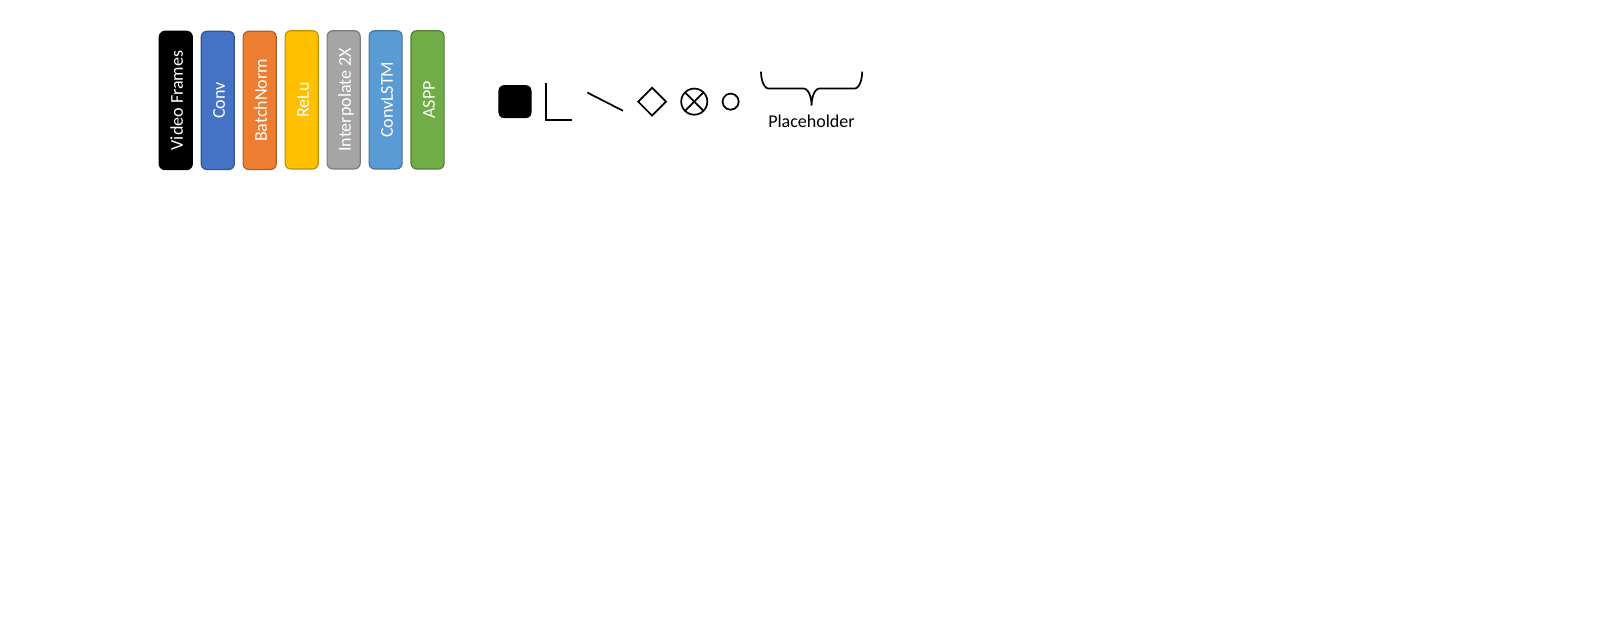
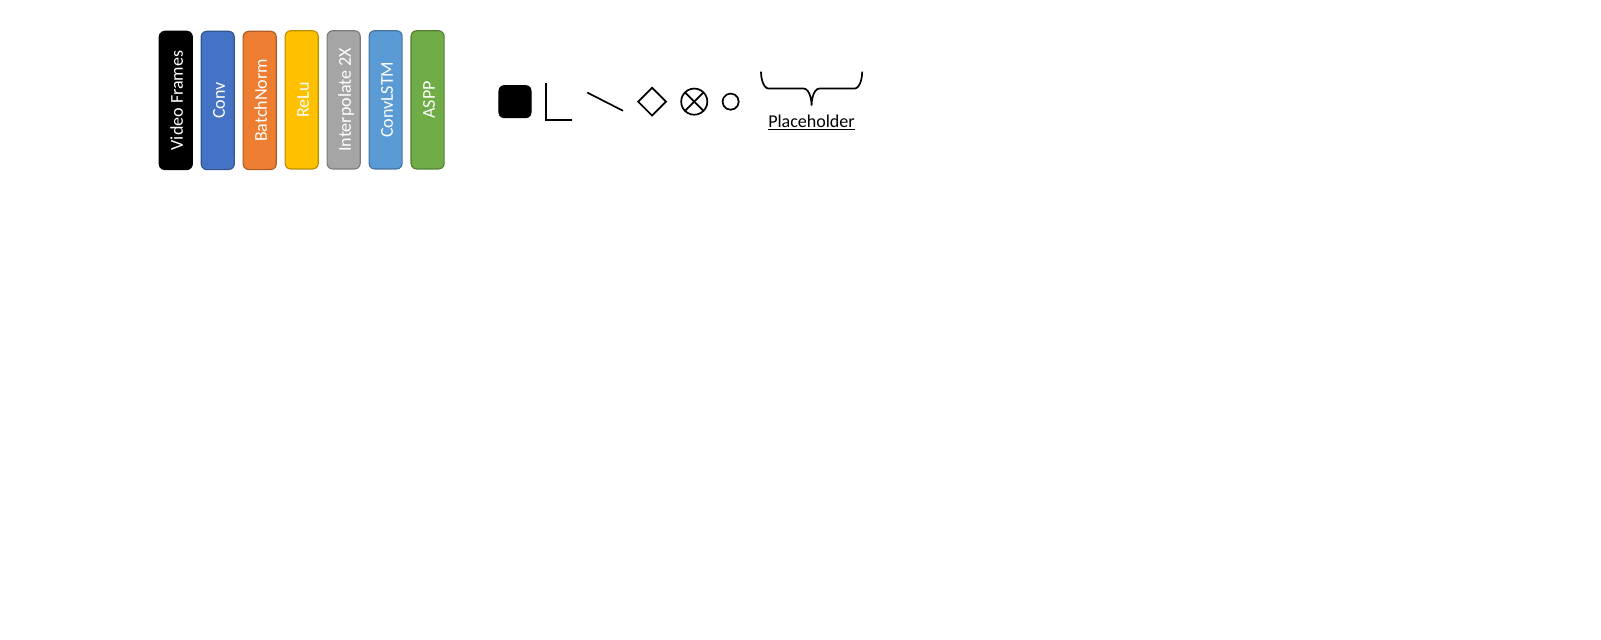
Placeholder underline: none -> present
